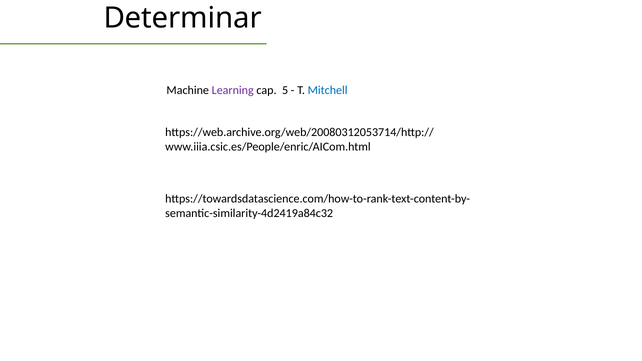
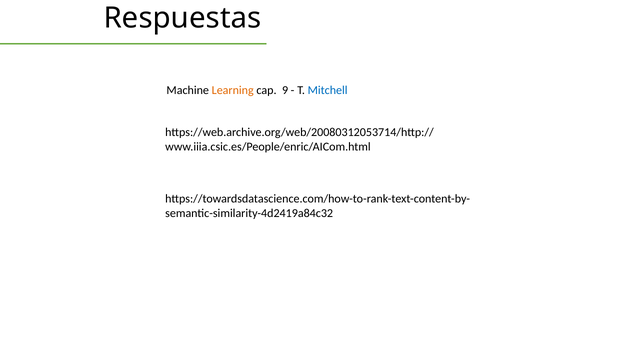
Determinar: Determinar -> Respuestas
Learning colour: purple -> orange
5: 5 -> 9
